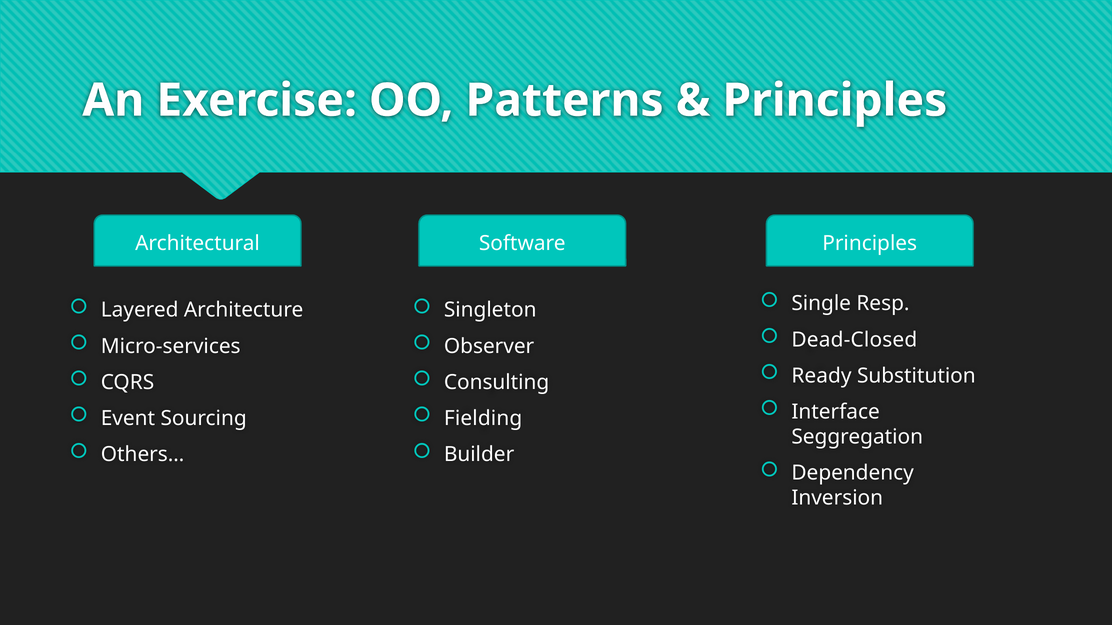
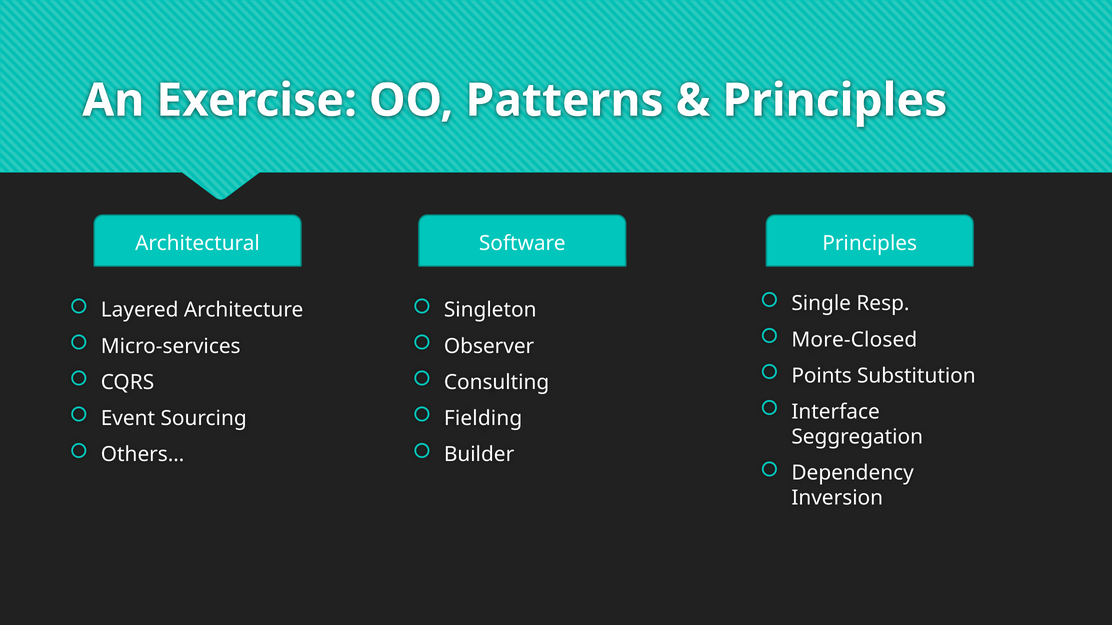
Dead-Closed: Dead-Closed -> More-Closed
Ready: Ready -> Points
